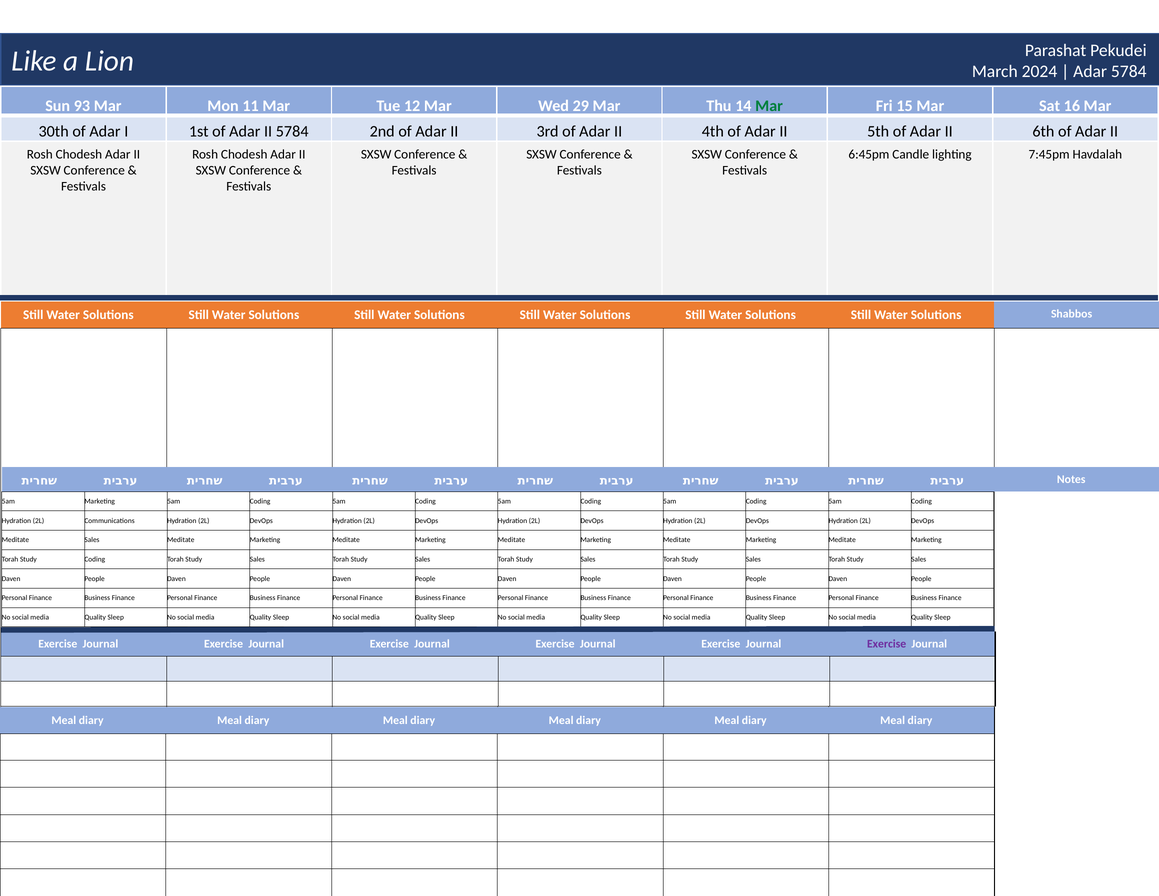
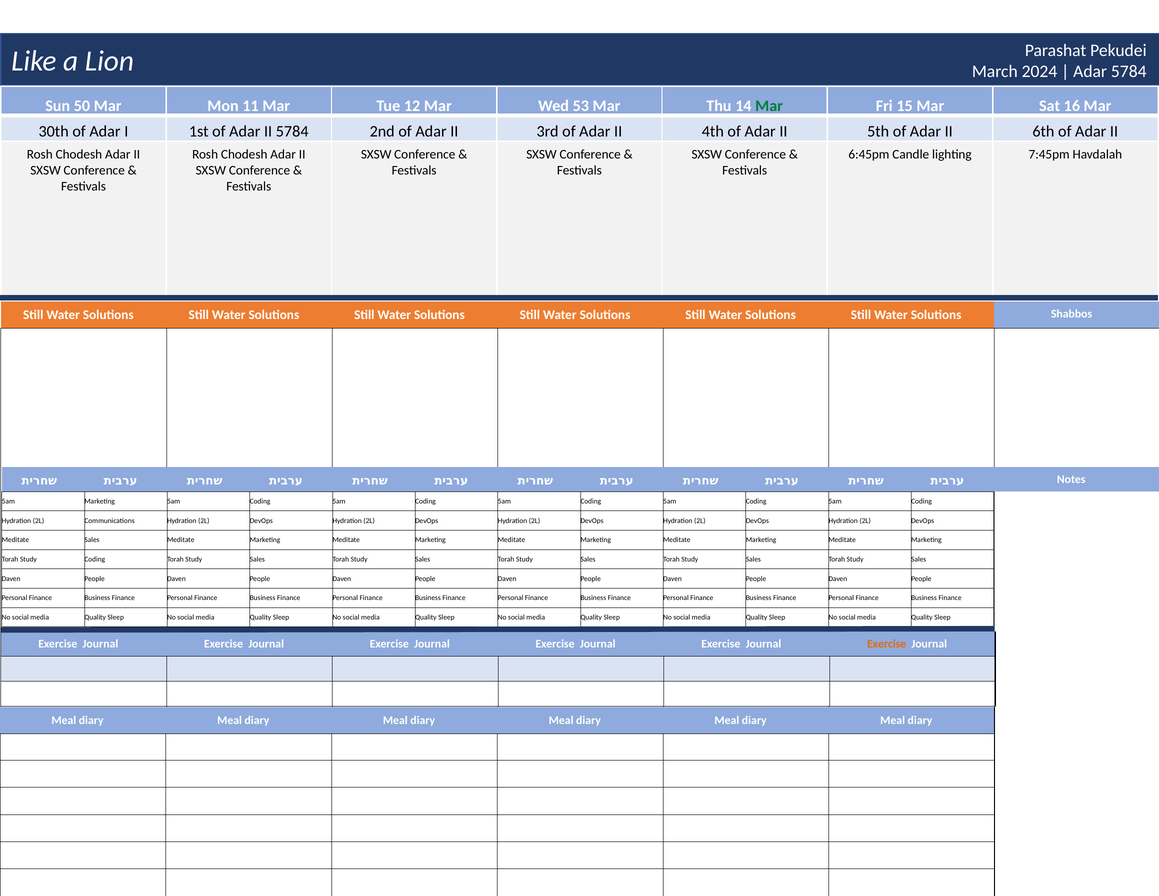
93: 93 -> 50
29: 29 -> 53
Exercise at (887, 644) colour: purple -> orange
